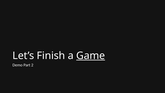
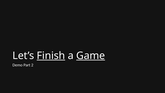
Finish underline: none -> present
